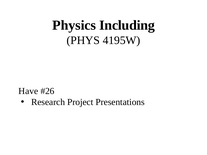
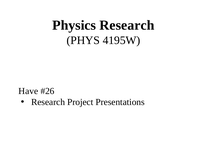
Physics Including: Including -> Research
